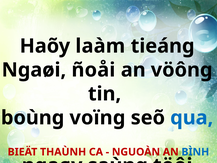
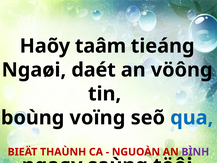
laàm: laàm -> taâm
ñoåi: ñoåi -> daét
BÌNH colour: blue -> purple
